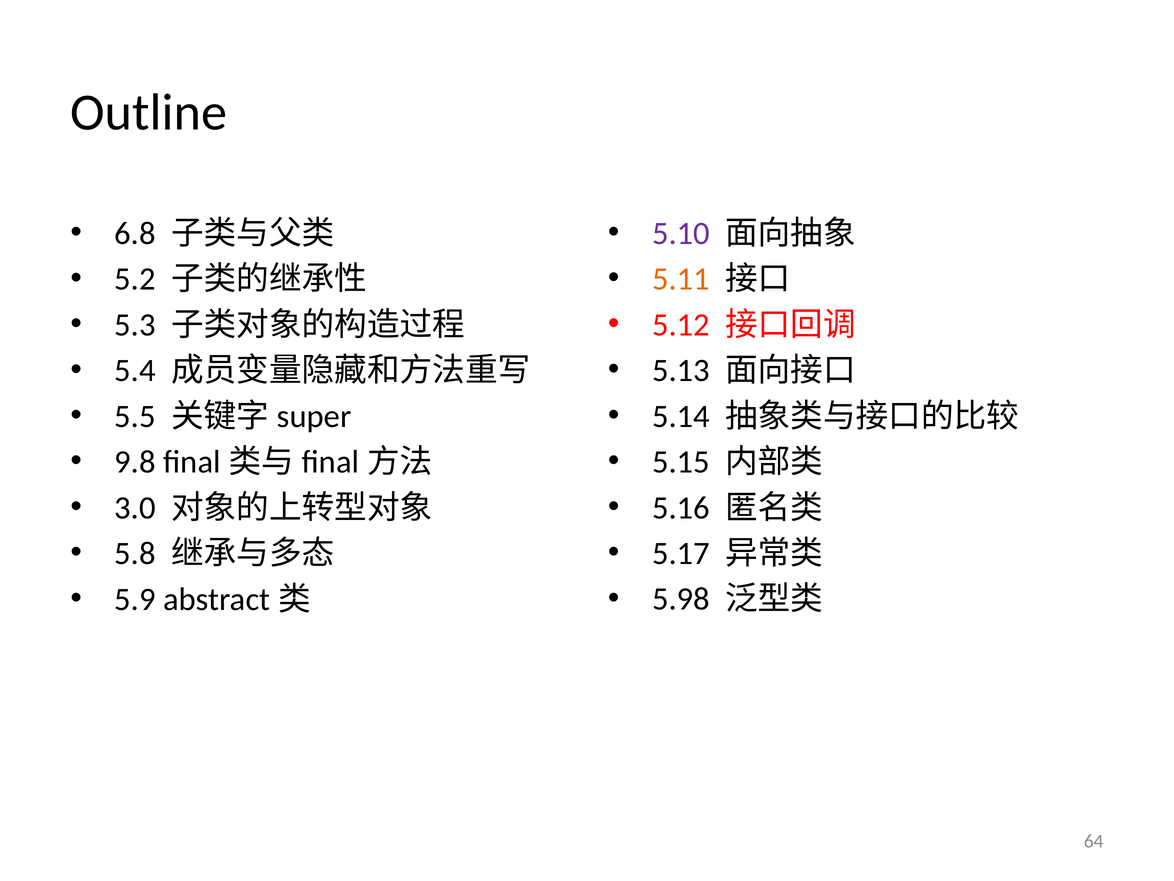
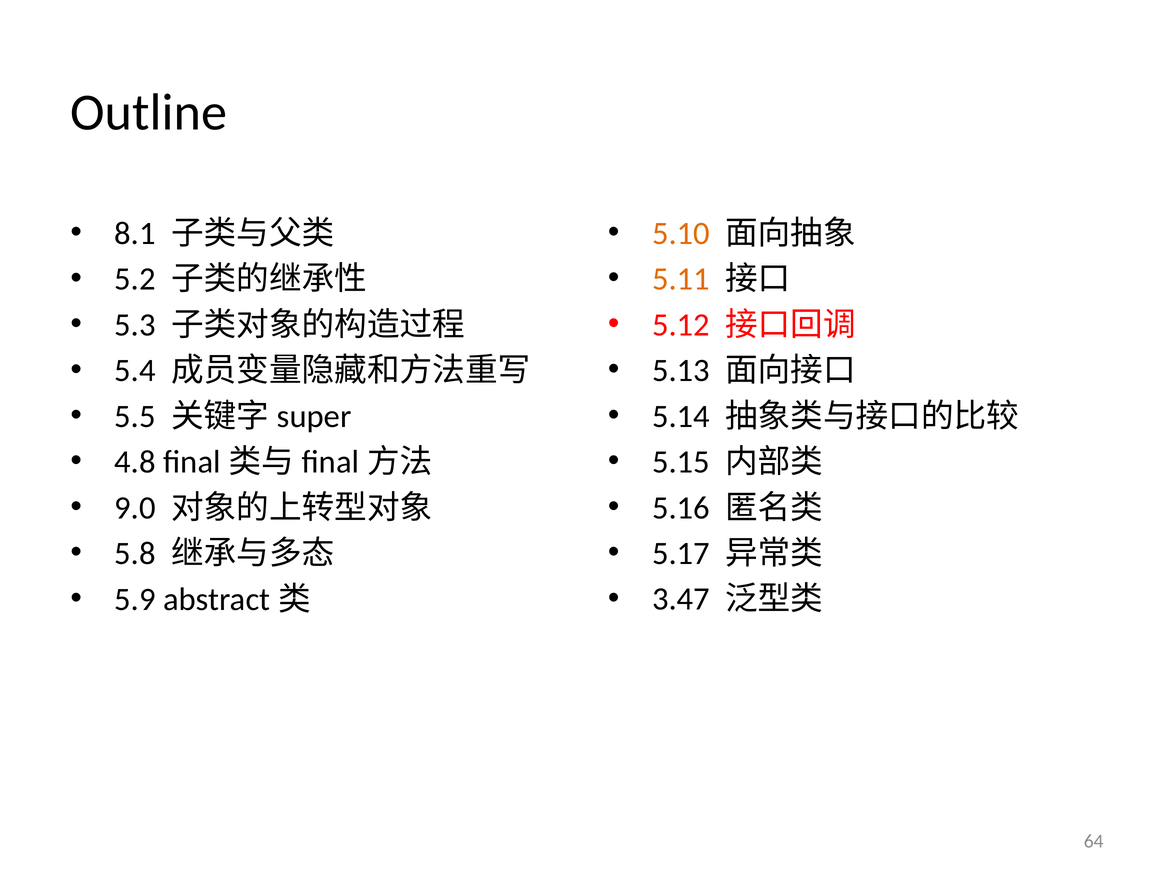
6.8: 6.8 -> 8.1
5.10 colour: purple -> orange
9.8: 9.8 -> 4.8
3.0: 3.0 -> 9.0
5.98: 5.98 -> 3.47
